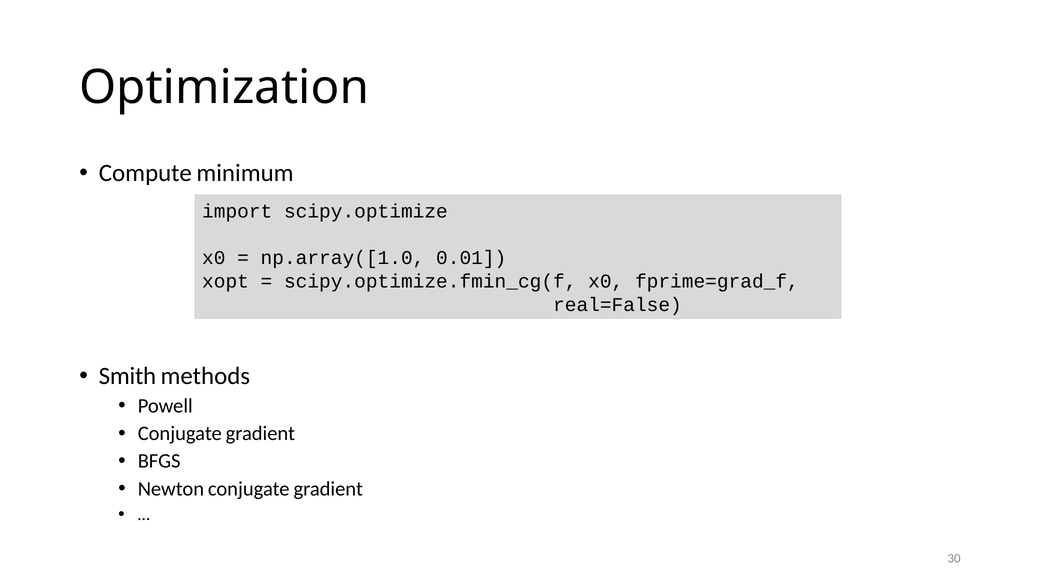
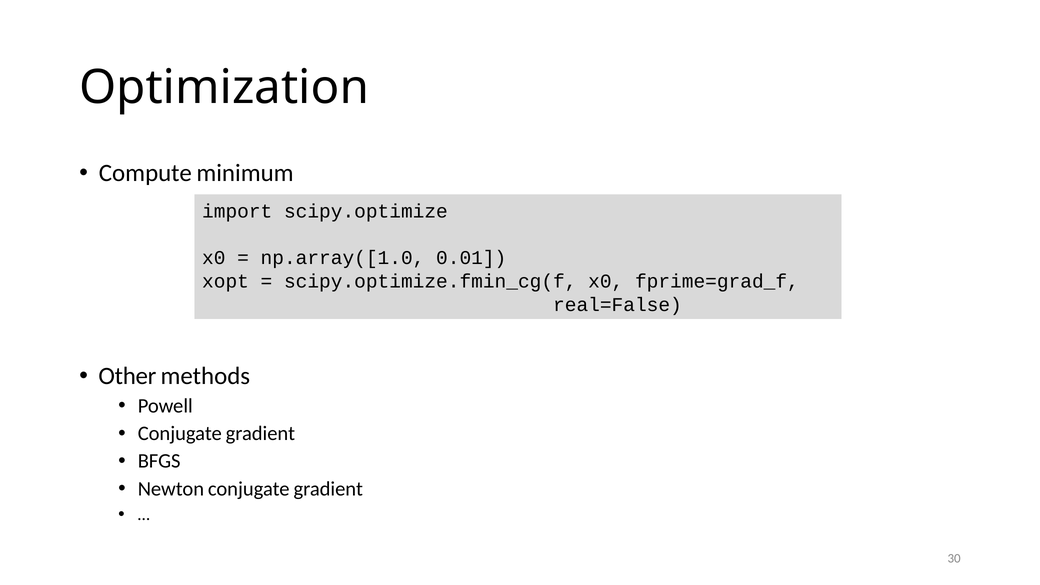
Smith: Smith -> Other
